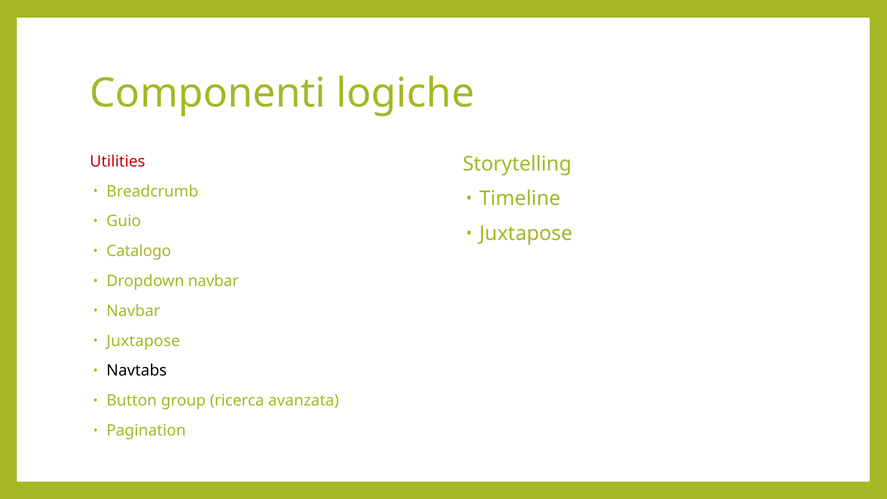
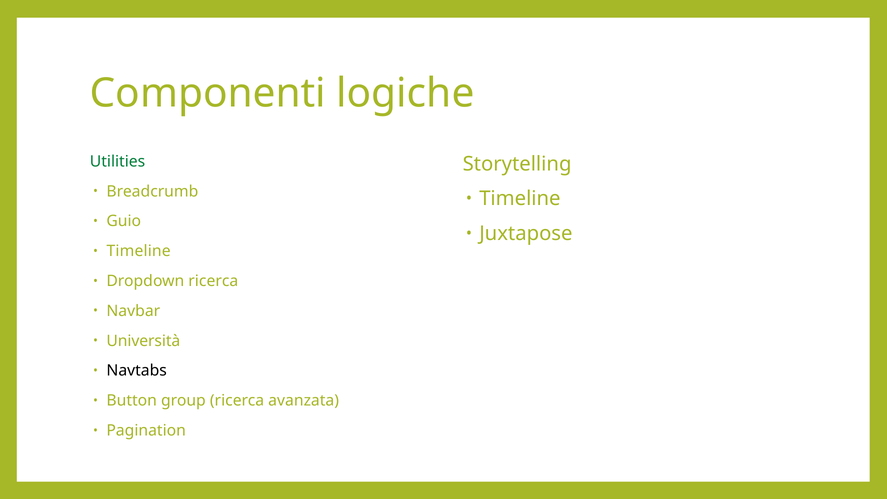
Utilities colour: red -> green
Catalogo at (139, 251): Catalogo -> Timeline
Dropdown navbar: navbar -> ricerca
Juxtapose at (143, 341): Juxtapose -> Università
